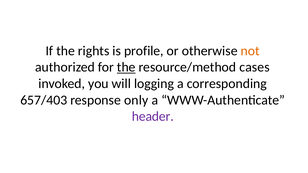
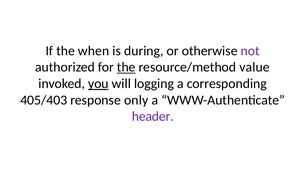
rights: rights -> when
profile: profile -> during
not colour: orange -> purple
cases: cases -> value
you underline: none -> present
657/403: 657/403 -> 405/403
